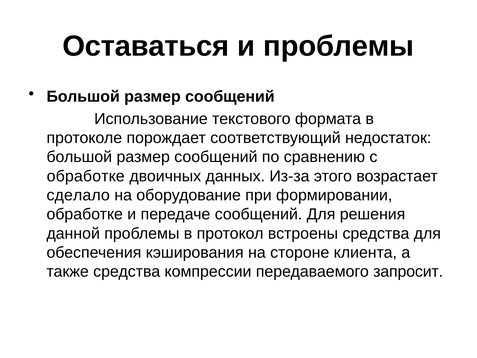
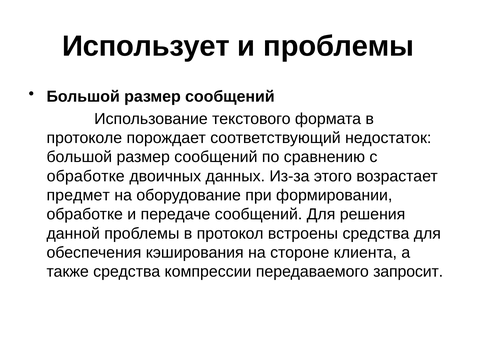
Оставаться: Оставаться -> Использует
сделало: сделало -> предмет
